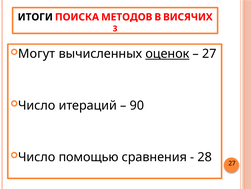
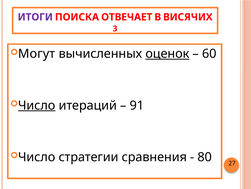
ИТОГИ colour: black -> purple
МЕТОДОВ: МЕТОДОВ -> ОТВЕЧАЕТ
27 at (209, 54): 27 -> 60
Число at (37, 105) underline: none -> present
90: 90 -> 91
помощью: помощью -> стратегии
28: 28 -> 80
